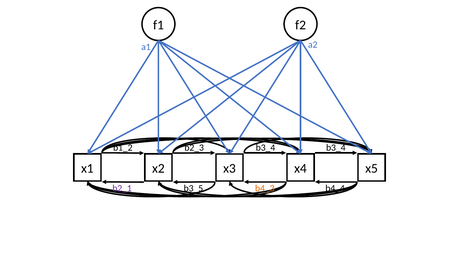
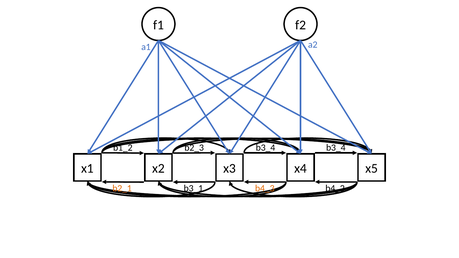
b4_4: b4_4 -> b4_2
b2_1 colour: purple -> orange
b3_5: b3_5 -> b3_1
